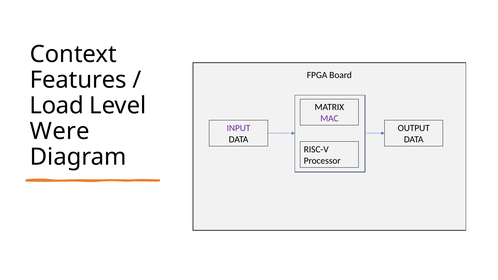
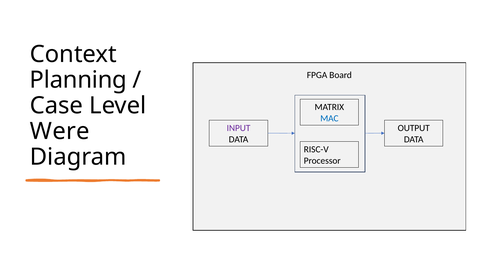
Features: Features -> Planning
Load: Load -> Case
MAC colour: purple -> blue
